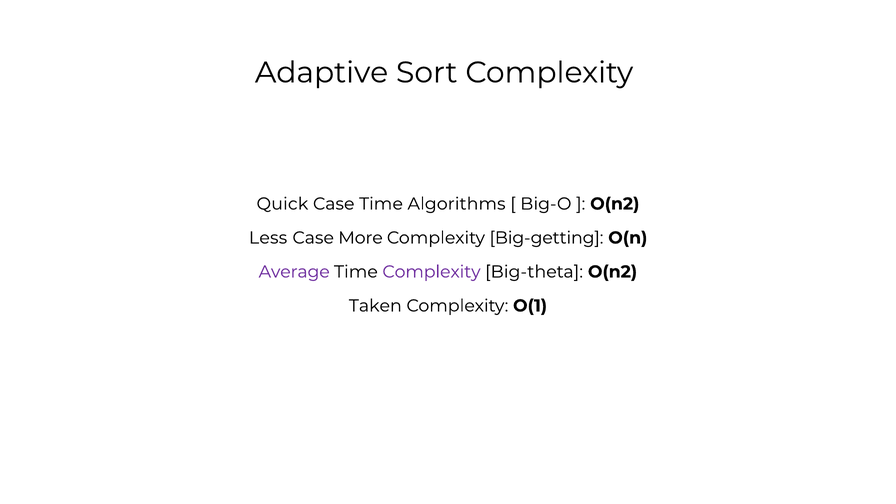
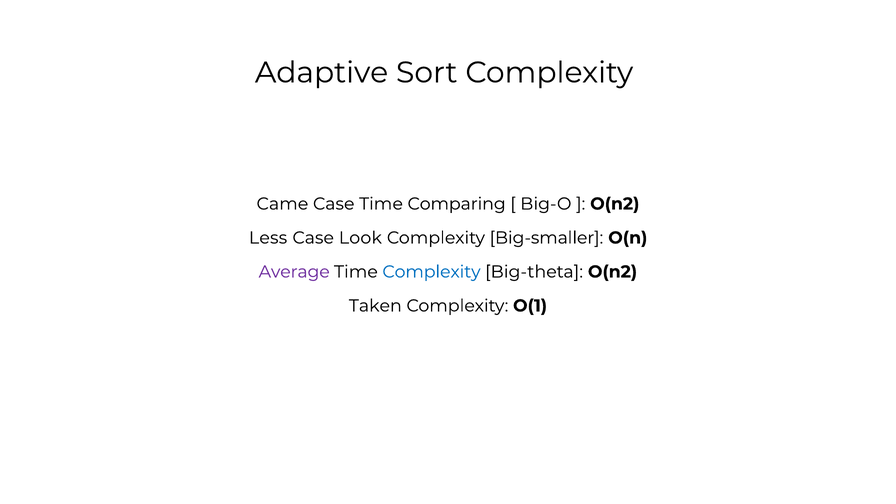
Quick: Quick -> Came
Algorithms: Algorithms -> Comparing
More: More -> Look
Big-getting: Big-getting -> Big-smaller
Complexity at (431, 272) colour: purple -> blue
